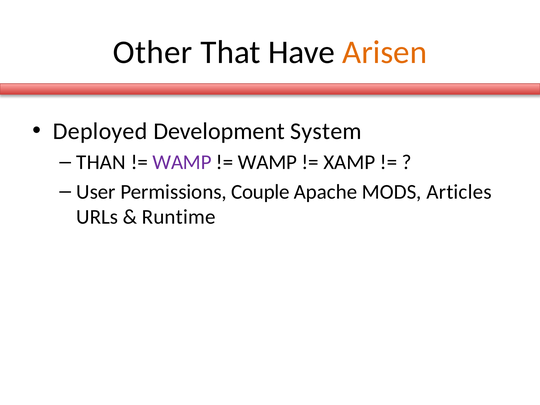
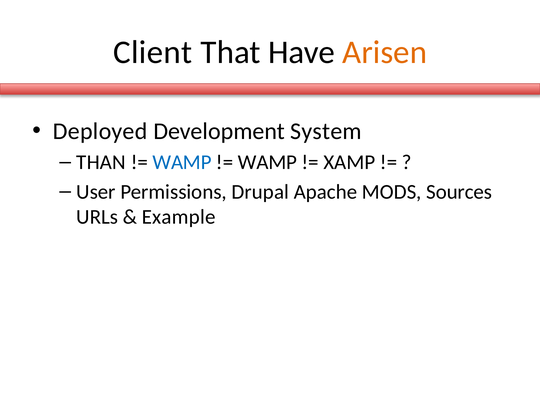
Other: Other -> Client
WAMP at (182, 162) colour: purple -> blue
Couple: Couple -> Drupal
Articles: Articles -> Sources
Runtime: Runtime -> Example
